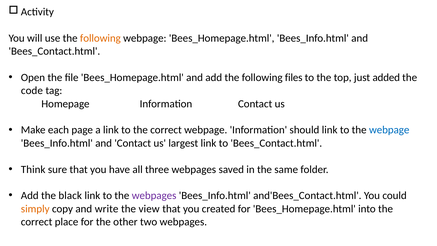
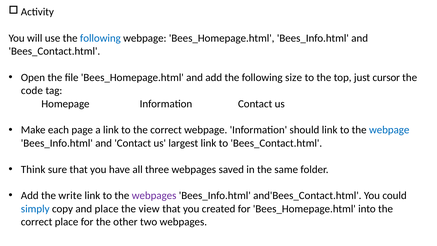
following at (100, 38) colour: orange -> blue
files: files -> size
added: added -> cursor
black: black -> write
simply colour: orange -> blue
and write: write -> place
